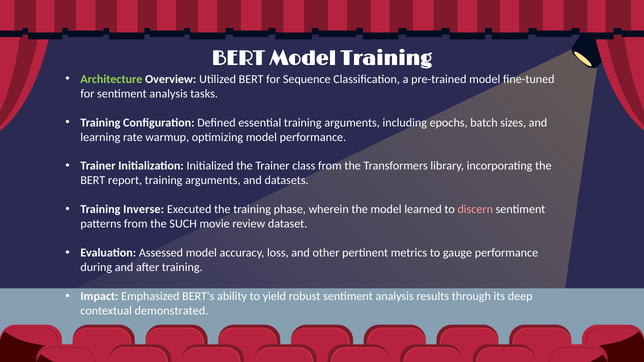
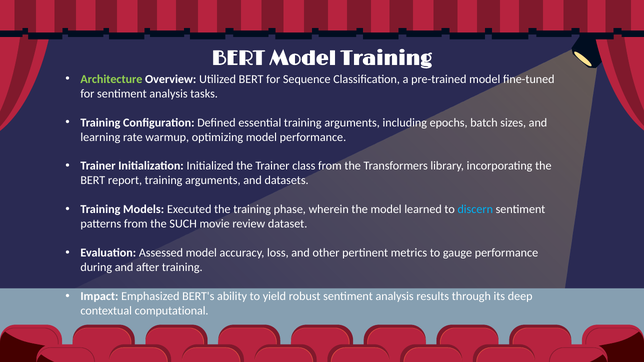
Inverse: Inverse -> Models
discern colour: pink -> light blue
demonstrated: demonstrated -> computational
